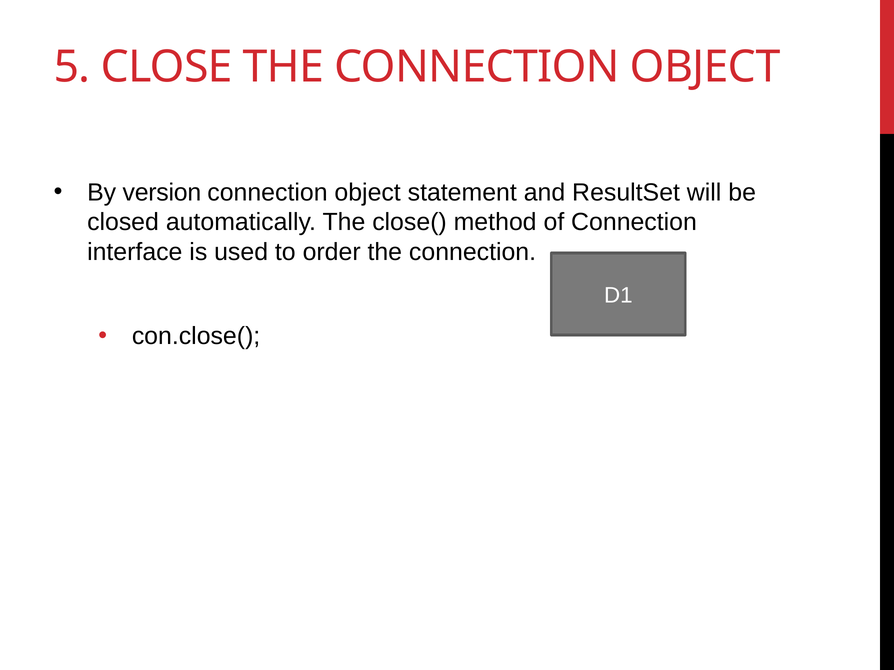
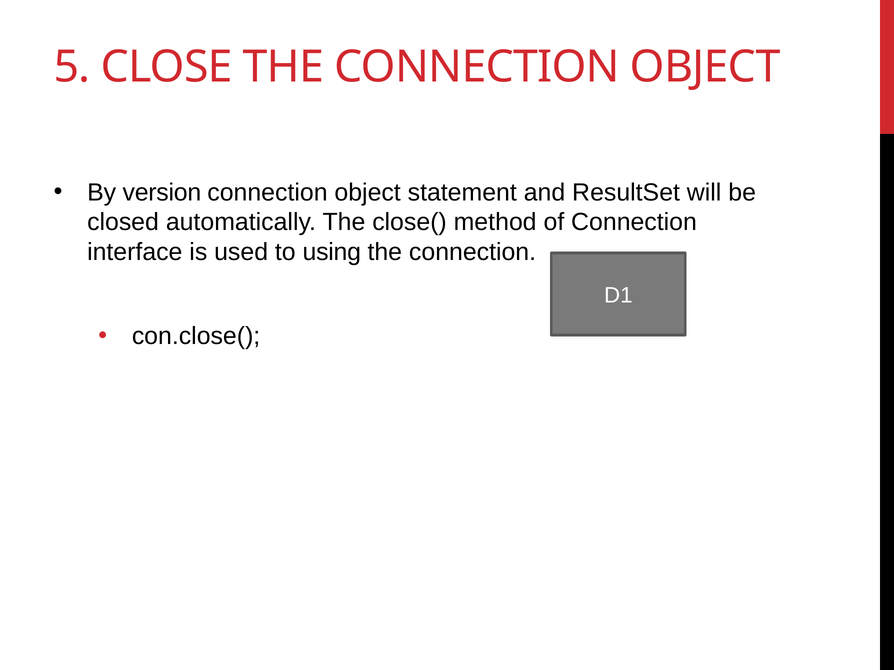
order: order -> using
